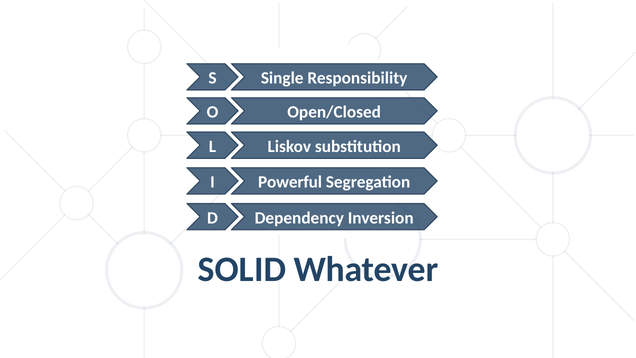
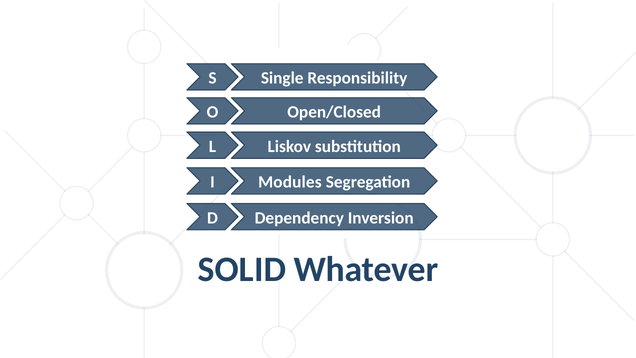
Powerful: Powerful -> Modules
